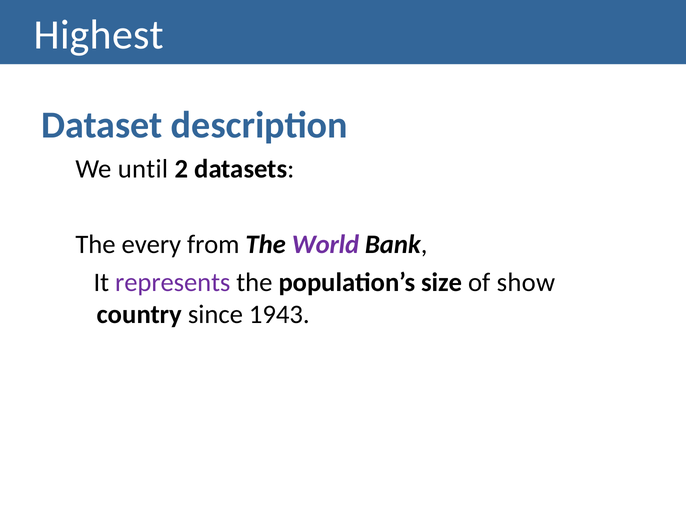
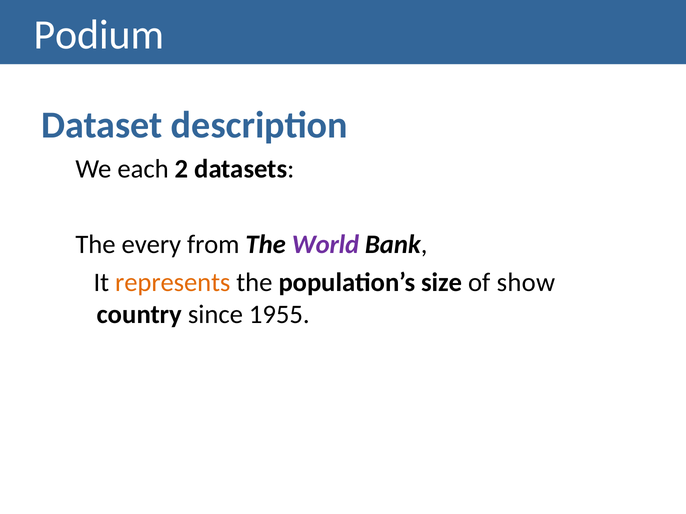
Highest: Highest -> Podium
until: until -> each
represents colour: purple -> orange
1943: 1943 -> 1955
